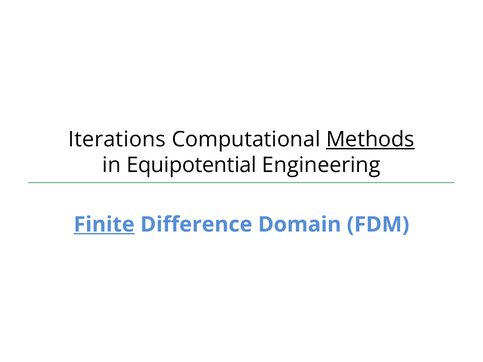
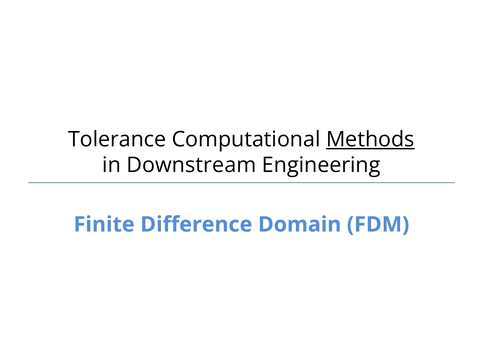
Iterations: Iterations -> Tolerance
Equipotential: Equipotential -> Downstream
Finite underline: present -> none
